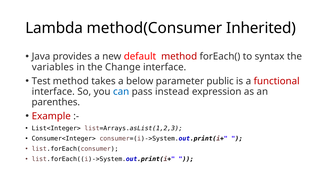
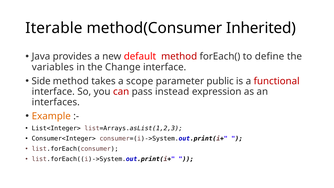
Lambda: Lambda -> Iterable
syntax: syntax -> define
Test: Test -> Side
below: below -> scope
can colour: blue -> red
parenthes: parenthes -> interfaces
Example colour: red -> orange
